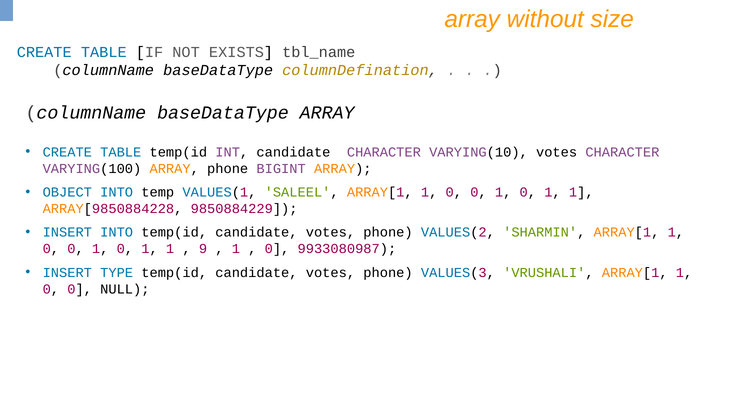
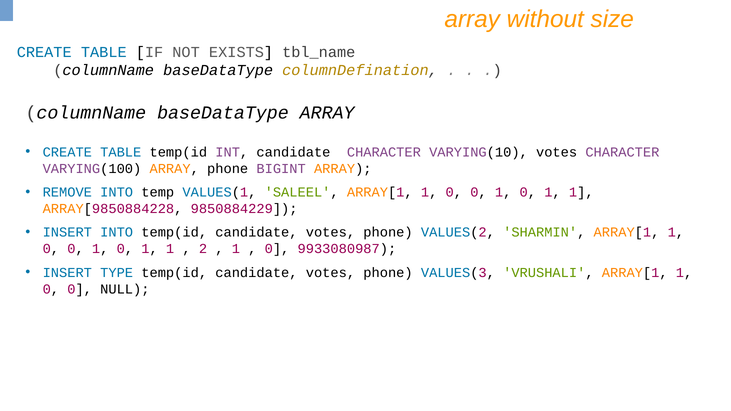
OBJECT: OBJECT -> REMOVE
9: 9 -> 2
